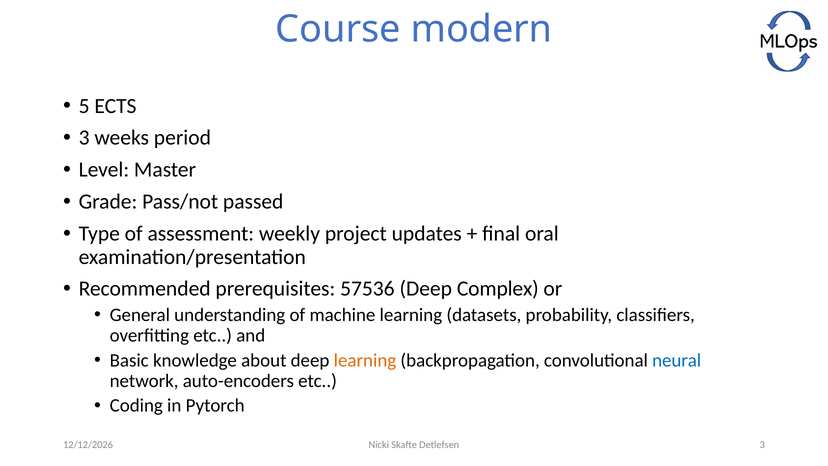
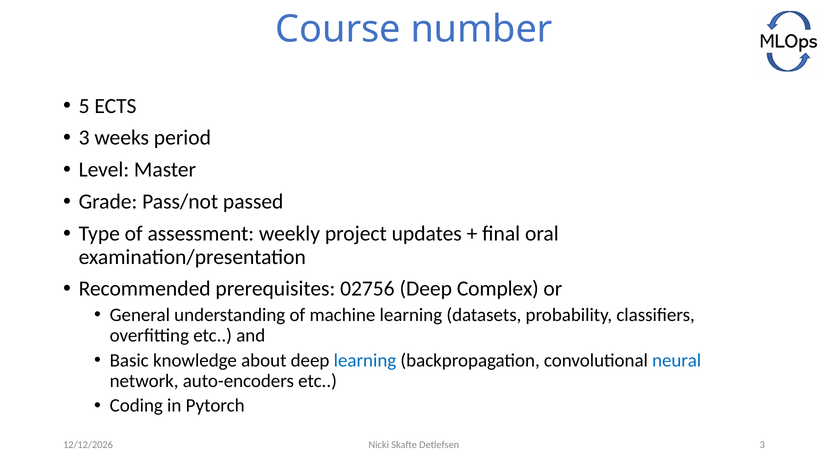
modern: modern -> number
57536: 57536 -> 02756
learning at (365, 360) colour: orange -> blue
